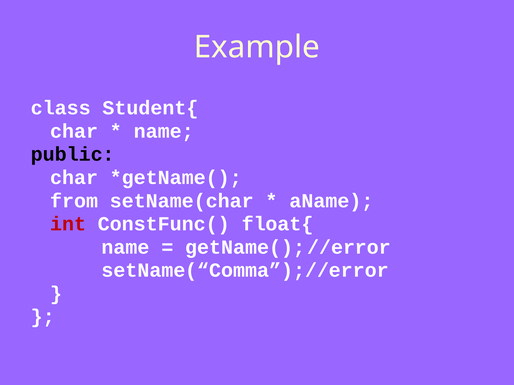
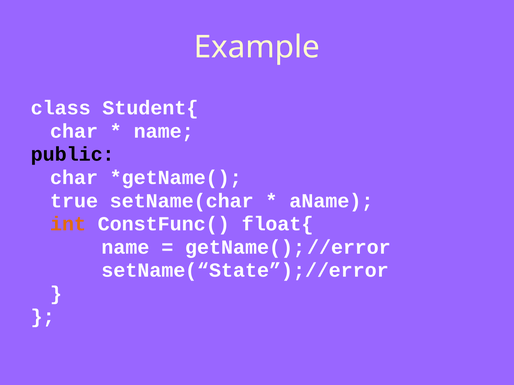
from: from -> true
int colour: red -> orange
setName(“Comma”);//error: setName(“Comma”);//error -> setName(“State”);//error
